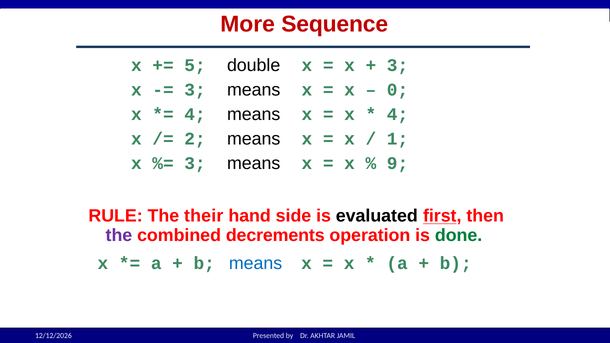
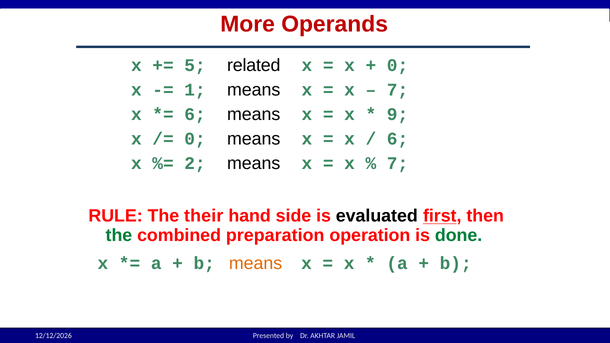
Sequence: Sequence -> Operands
double: double -> related
3 at (398, 65): 3 -> 0
3 at (195, 90): 3 -> 1
0 at (398, 90): 0 -> 7
4 at (195, 114): 4 -> 6
4 at (398, 114): 4 -> 9
2 at (195, 139): 2 -> 0
1 at (398, 139): 1 -> 6
3 at (195, 163): 3 -> 2
9 at (398, 163): 9 -> 7
the at (119, 235) colour: purple -> green
decrements: decrements -> preparation
means at (256, 263) colour: blue -> orange
